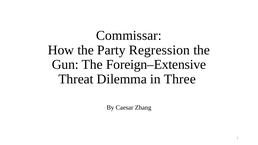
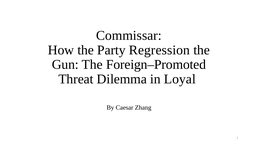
Foreign–Extensive: Foreign–Extensive -> Foreign–Promoted
Three: Three -> Loyal
